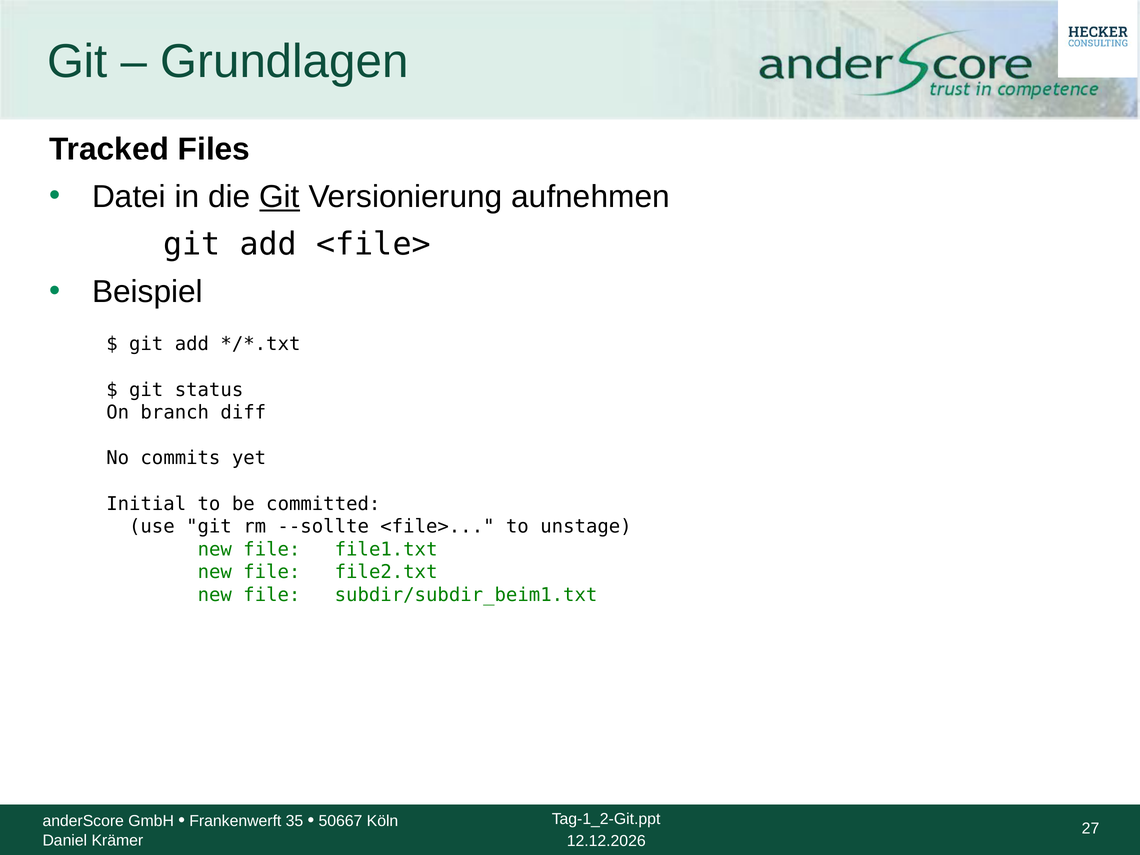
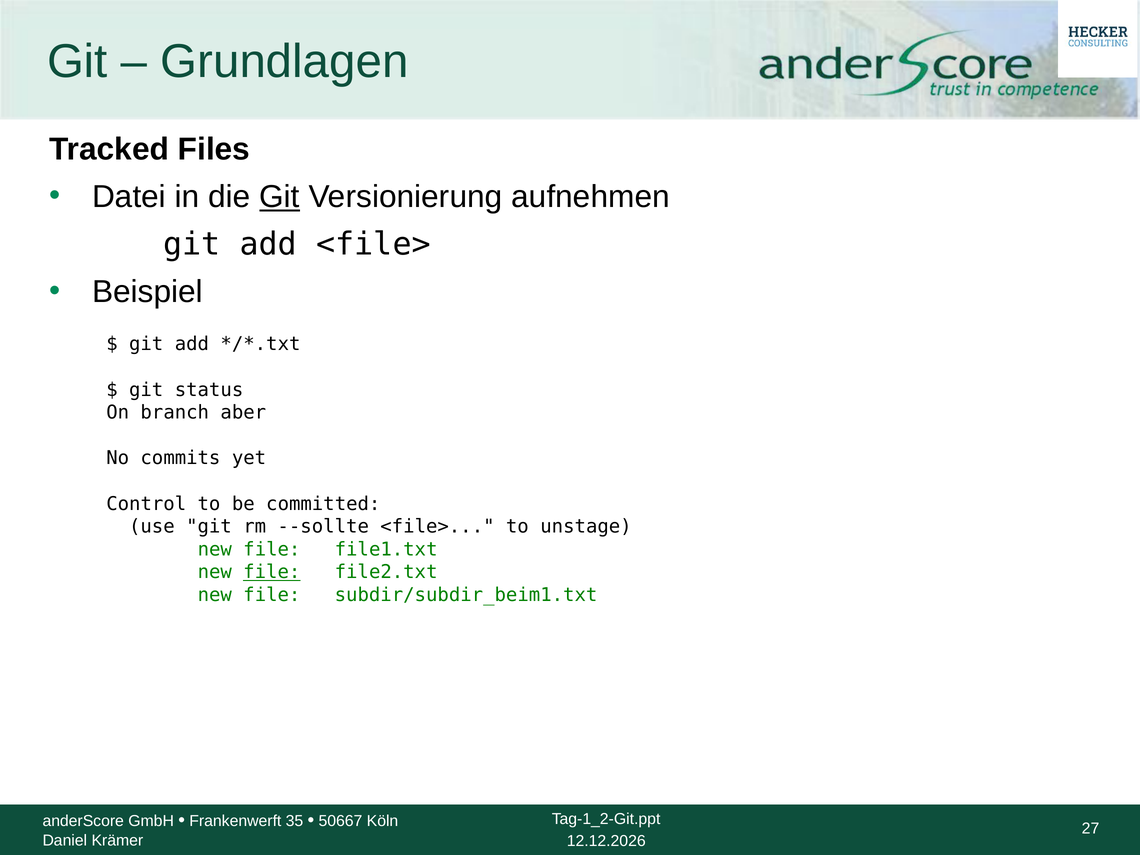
diff: diff -> aber
Initial: Initial -> Control
file at (272, 572) underline: none -> present
